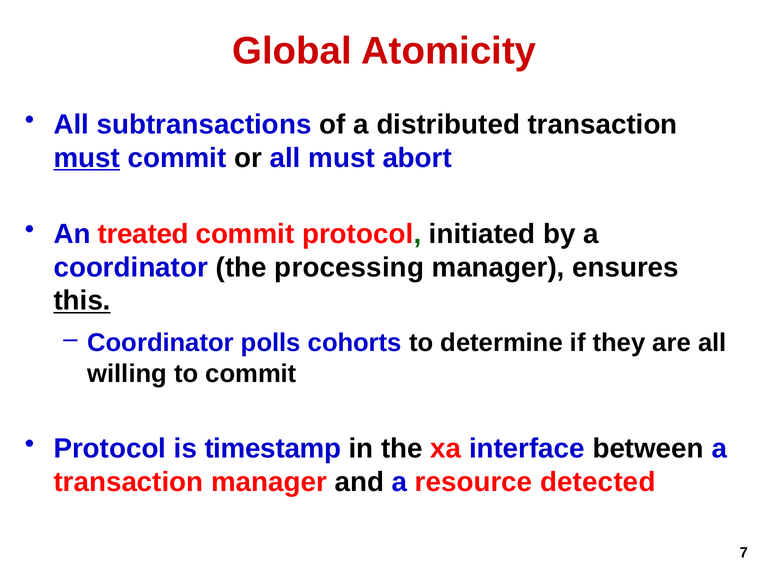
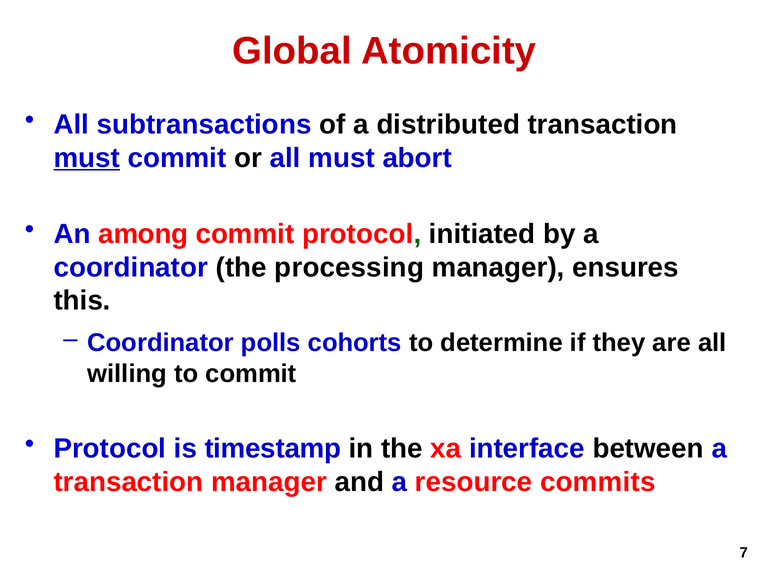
treated: treated -> among
this underline: present -> none
detected: detected -> commits
